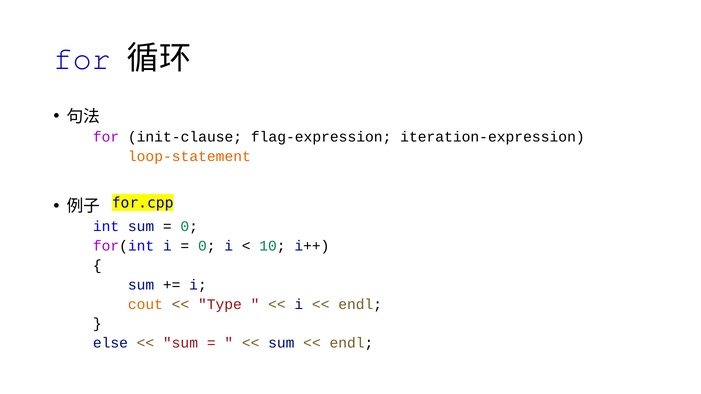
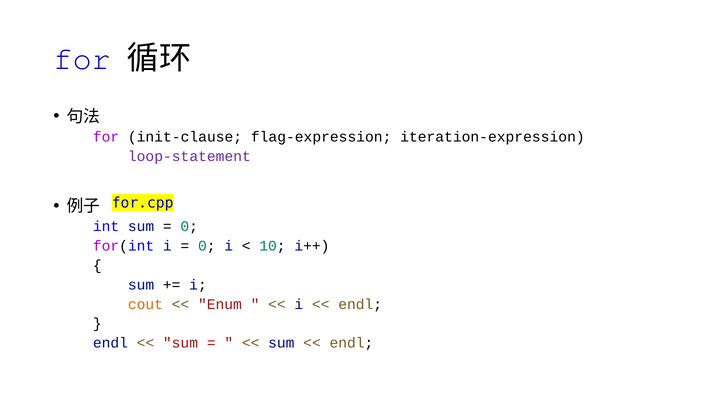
loop-statement colour: orange -> purple
Type: Type -> Enum
else at (110, 343): else -> endl
